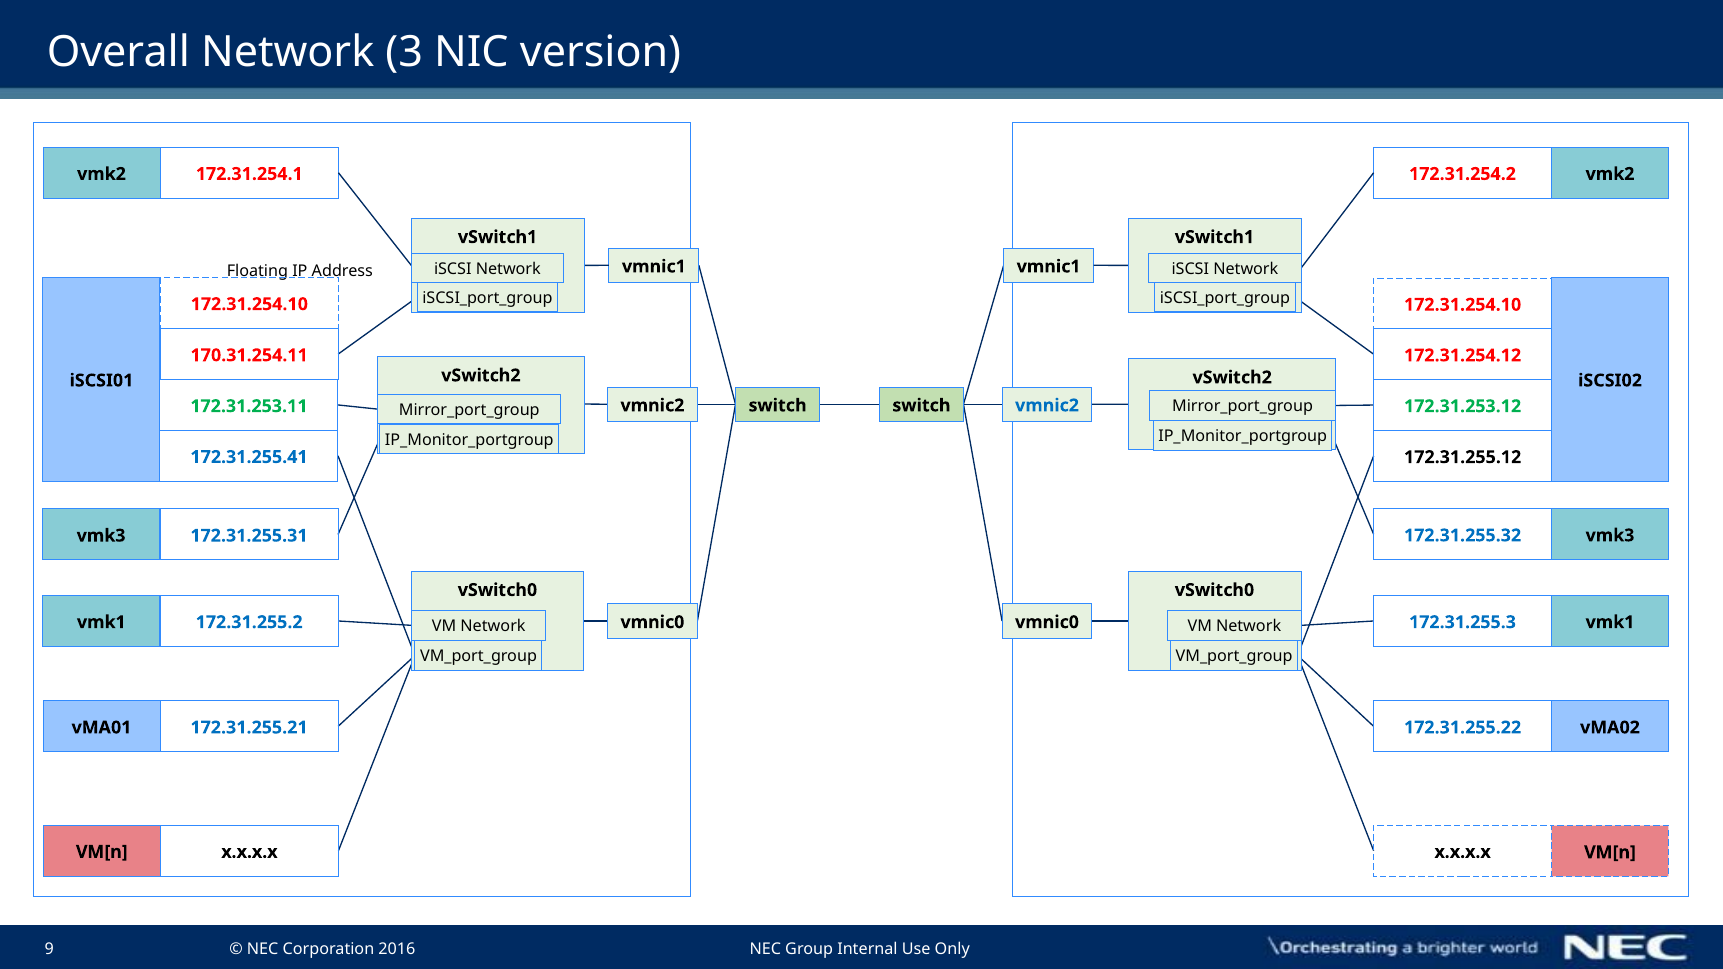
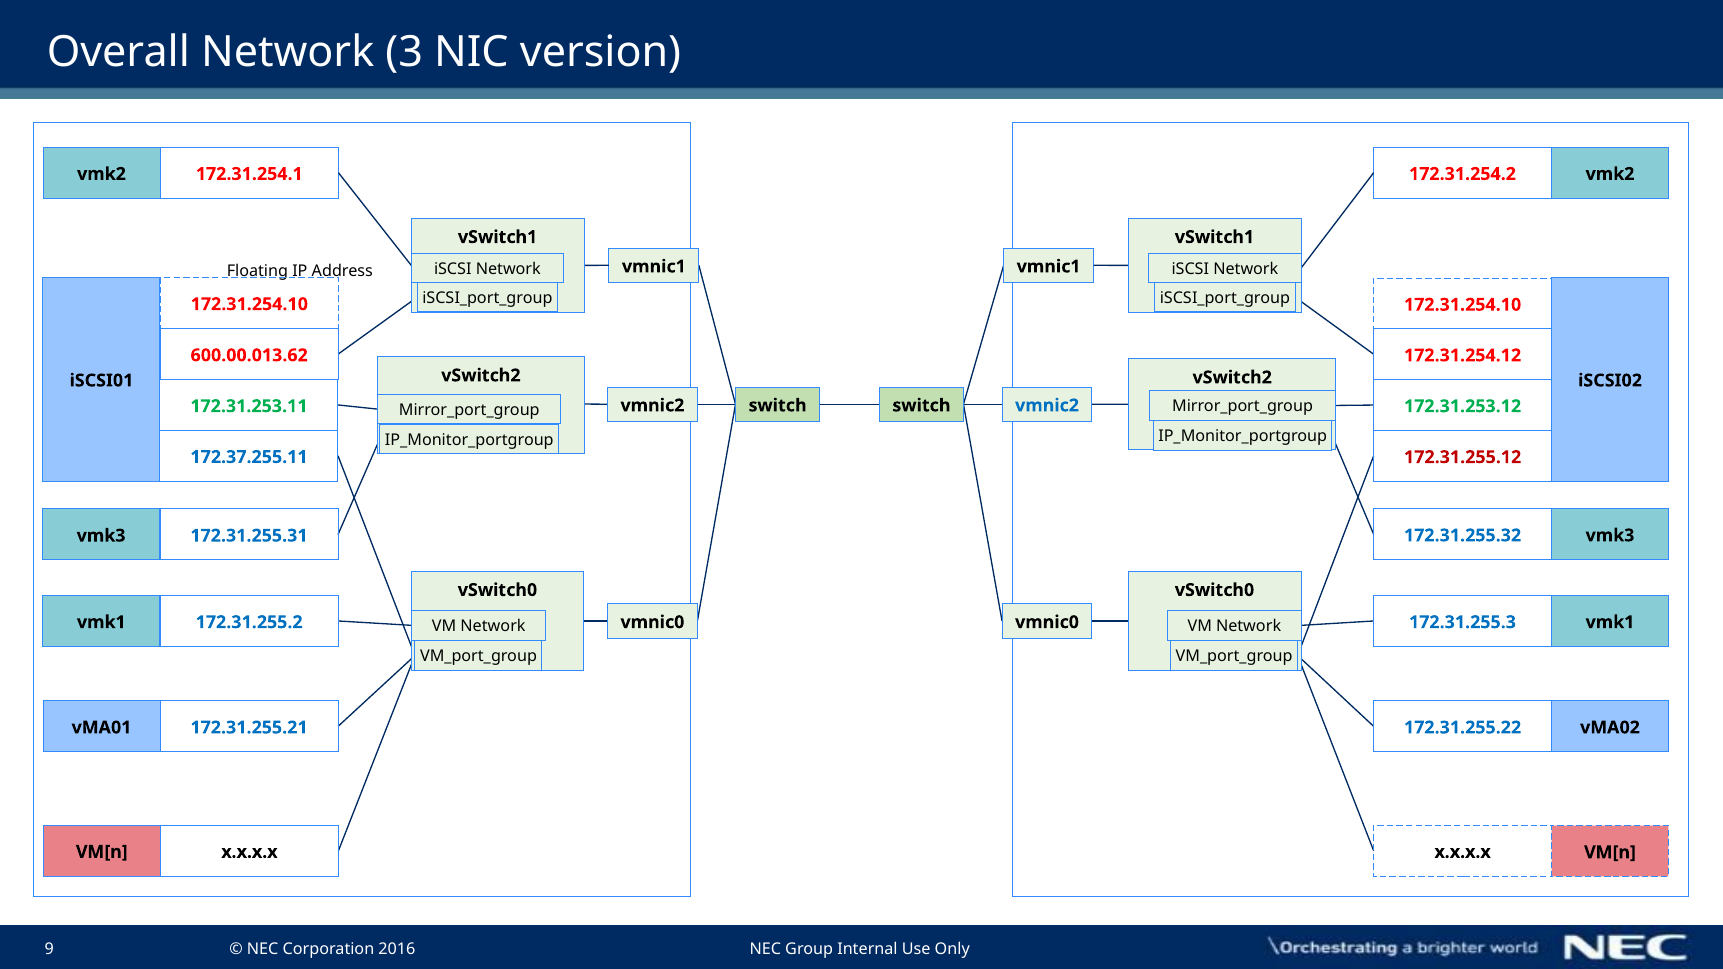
170.31.254.11: 170.31.254.11 -> 600.00.013.62
172.31.255.41: 172.31.255.41 -> 172.37.255.11
172.31.255.12 colour: black -> red
